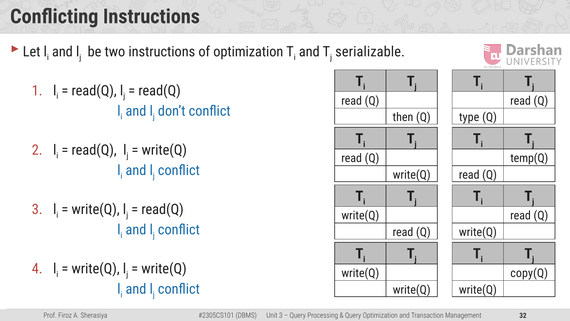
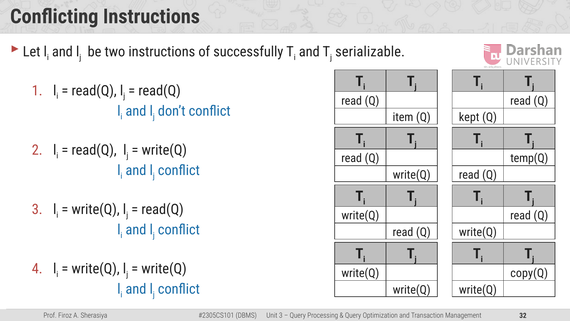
of optimization: optimization -> successfully
then: then -> item
type: type -> kept
